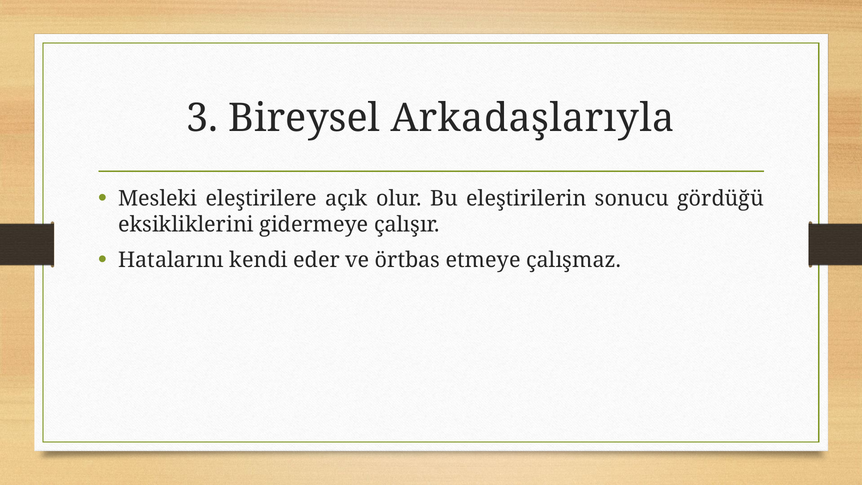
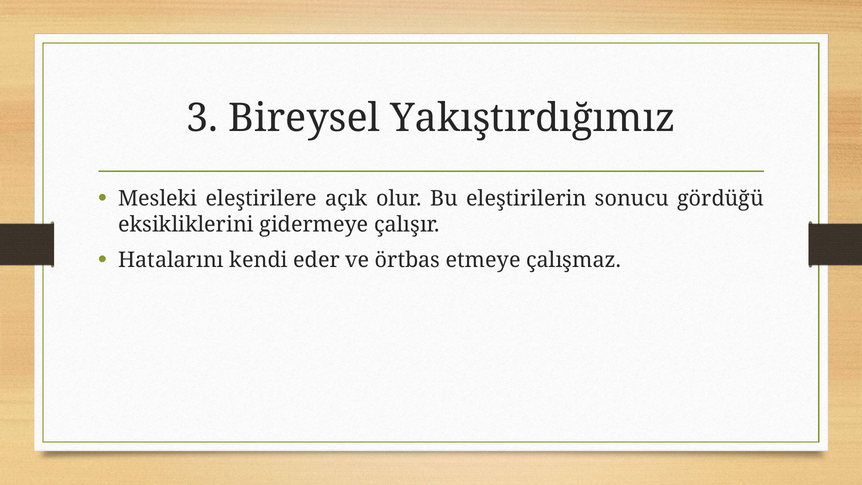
Arkadaşlarıyla: Arkadaşlarıyla -> Yakıştırdığımız
